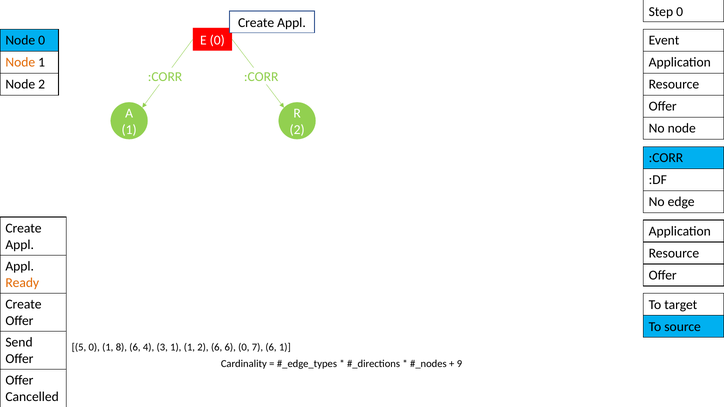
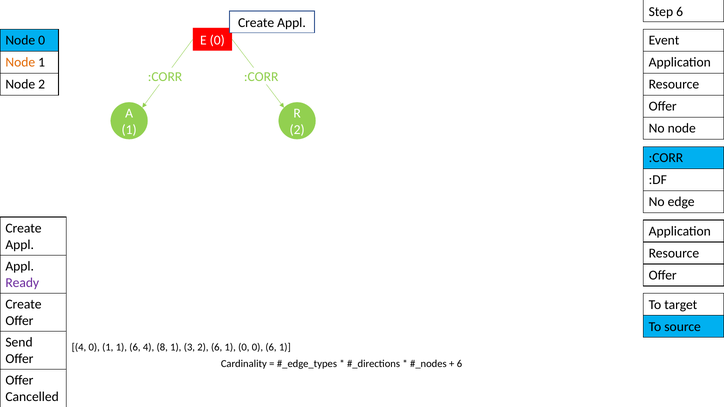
Step 0: 0 -> 6
Ready colour: orange -> purple
5 at (79, 347): 5 -> 4
1 8: 8 -> 1
3: 3 -> 8
1 1: 1 -> 3
2 6 6: 6 -> 1
0 7: 7 -> 0
9 at (459, 364): 9 -> 6
